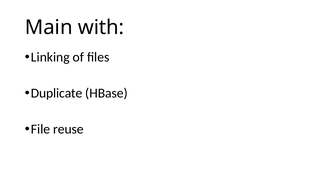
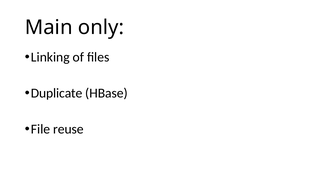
with: with -> only
